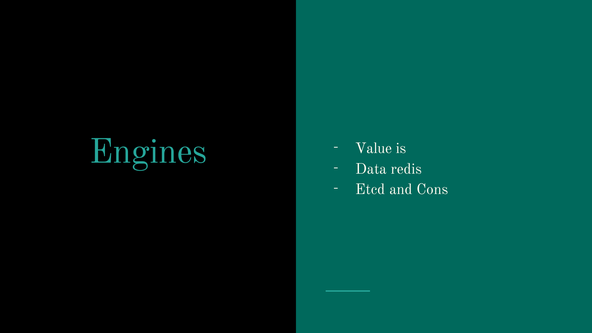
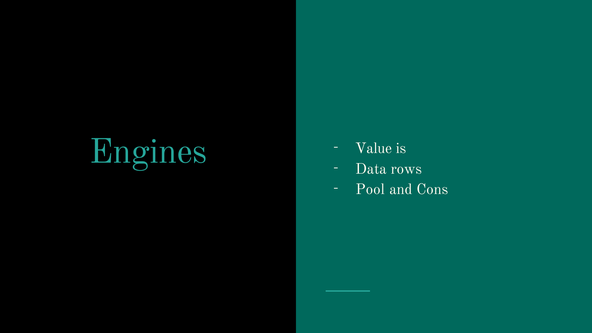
redis: redis -> rows
Etcd: Etcd -> Pool
